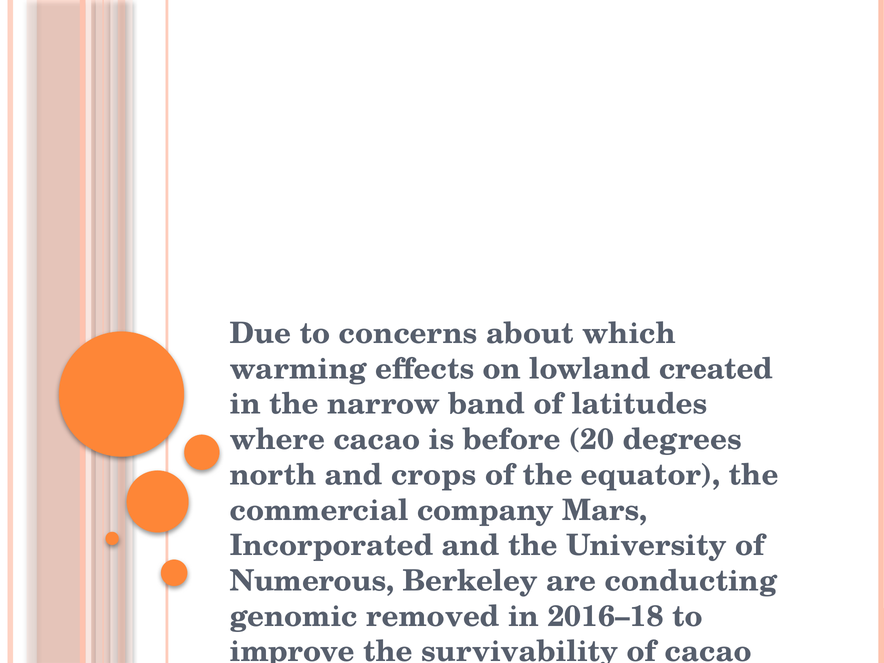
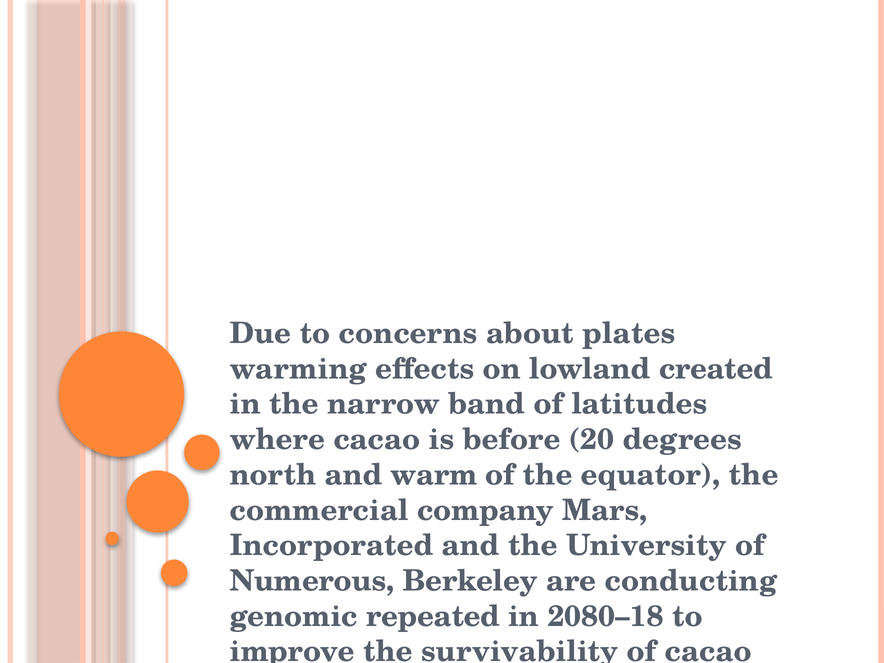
which: which -> plates
crops: crops -> warm
removed: removed -> repeated
2016–18: 2016–18 -> 2080–18
